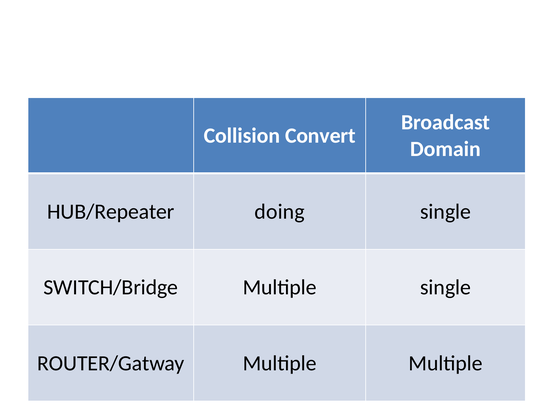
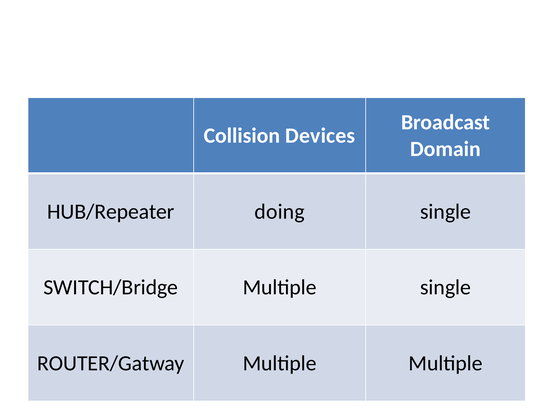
Convert: Convert -> Devices
